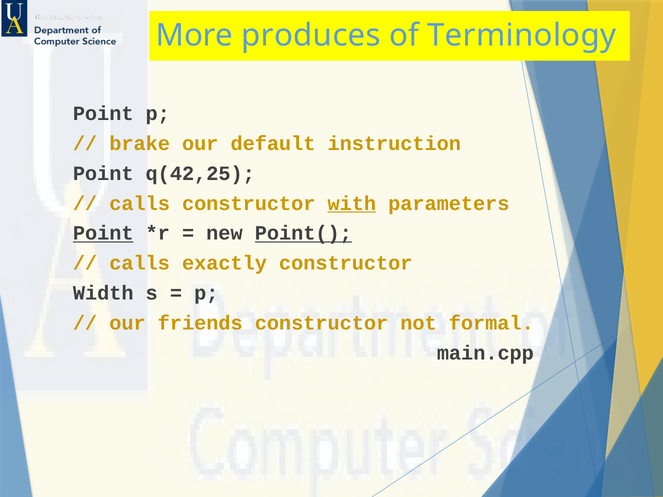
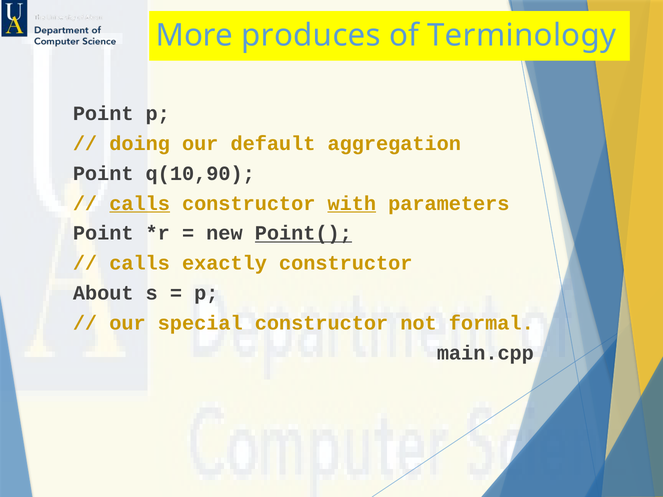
brake: brake -> doing
instruction: instruction -> aggregation
q(42,25: q(42,25 -> q(10,90
calls at (140, 203) underline: none -> present
Point at (103, 233) underline: present -> none
Width: Width -> About
friends: friends -> special
